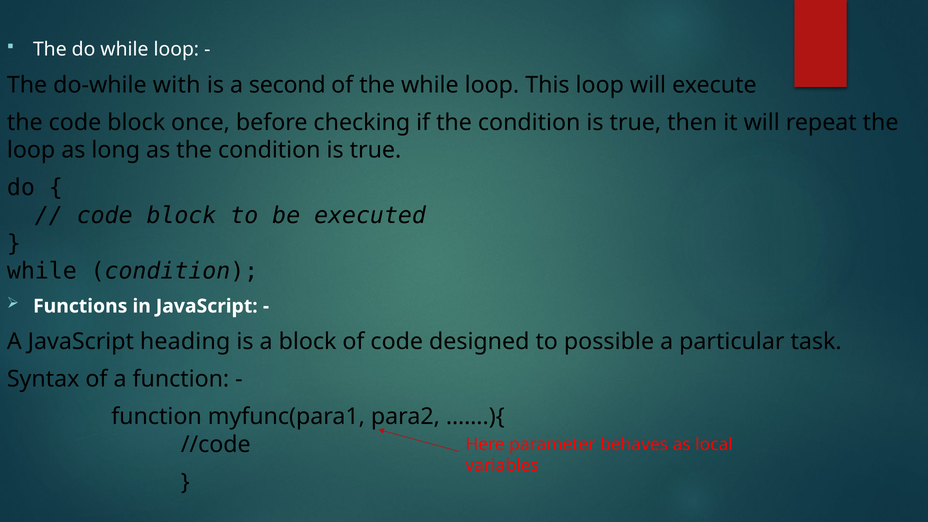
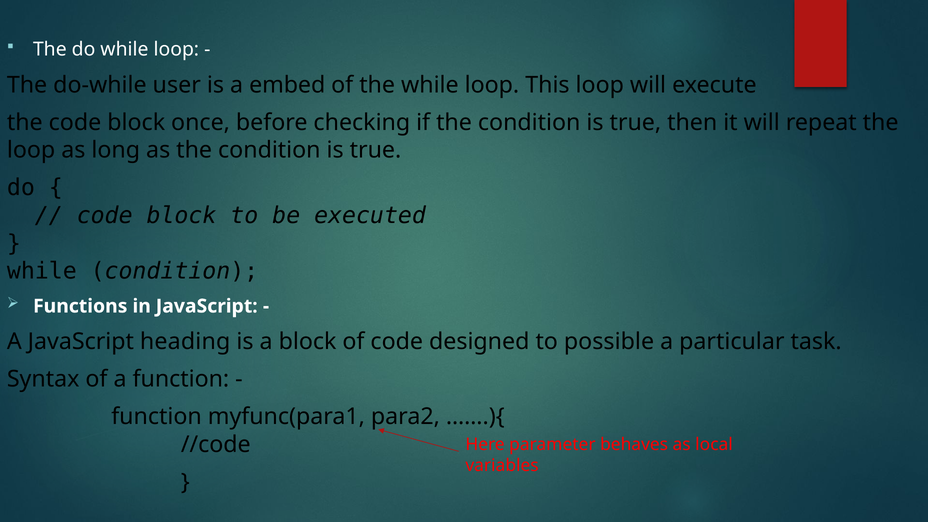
with: with -> user
second: second -> embed
